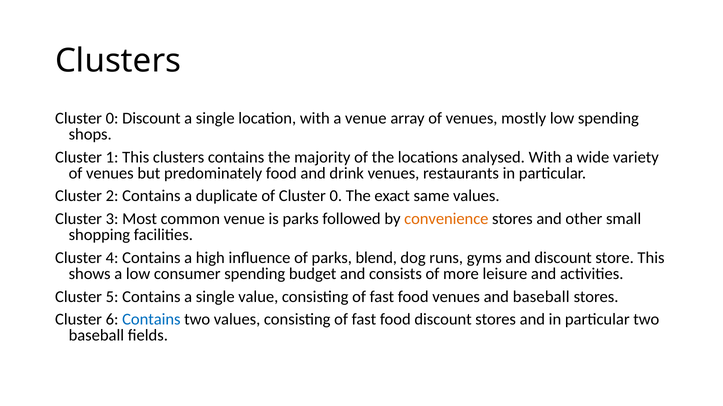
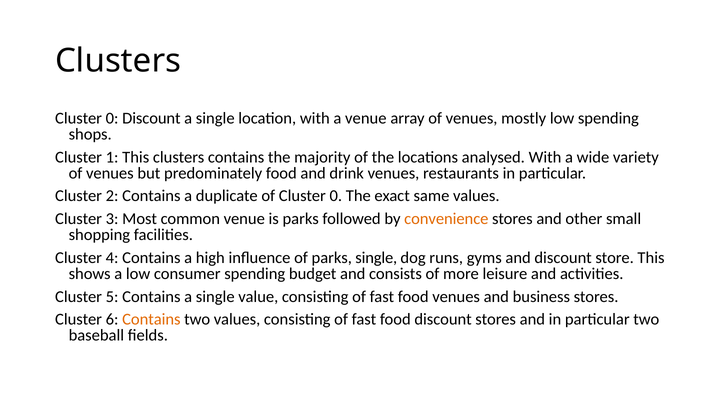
parks blend: blend -> single
and baseball: baseball -> business
Contains at (151, 320) colour: blue -> orange
